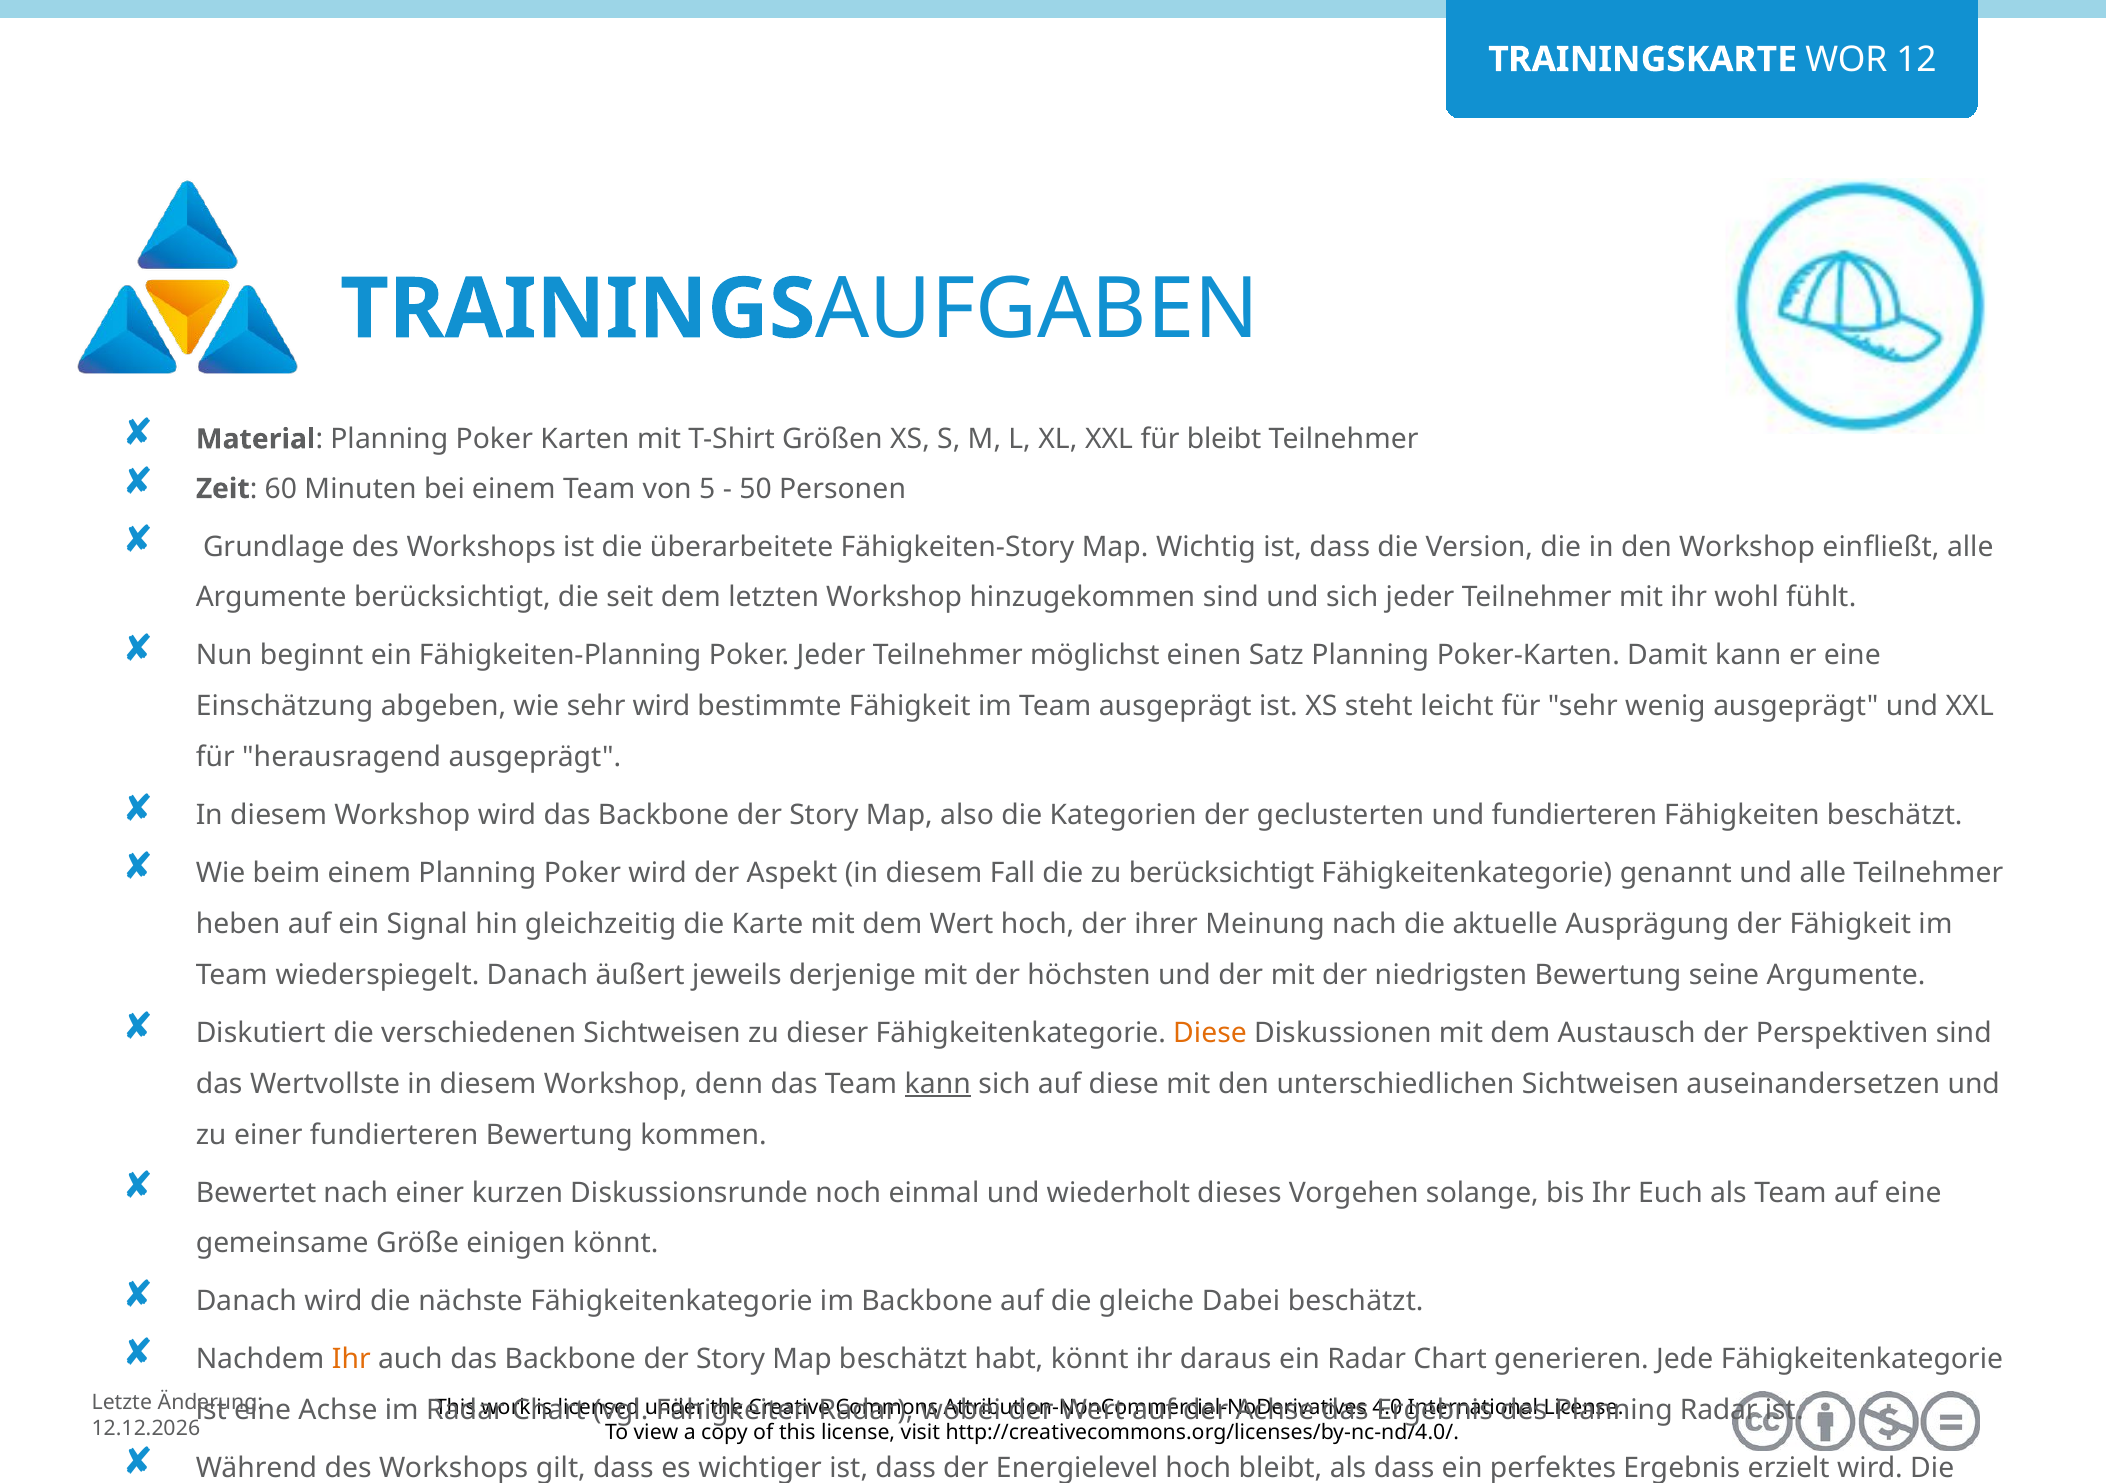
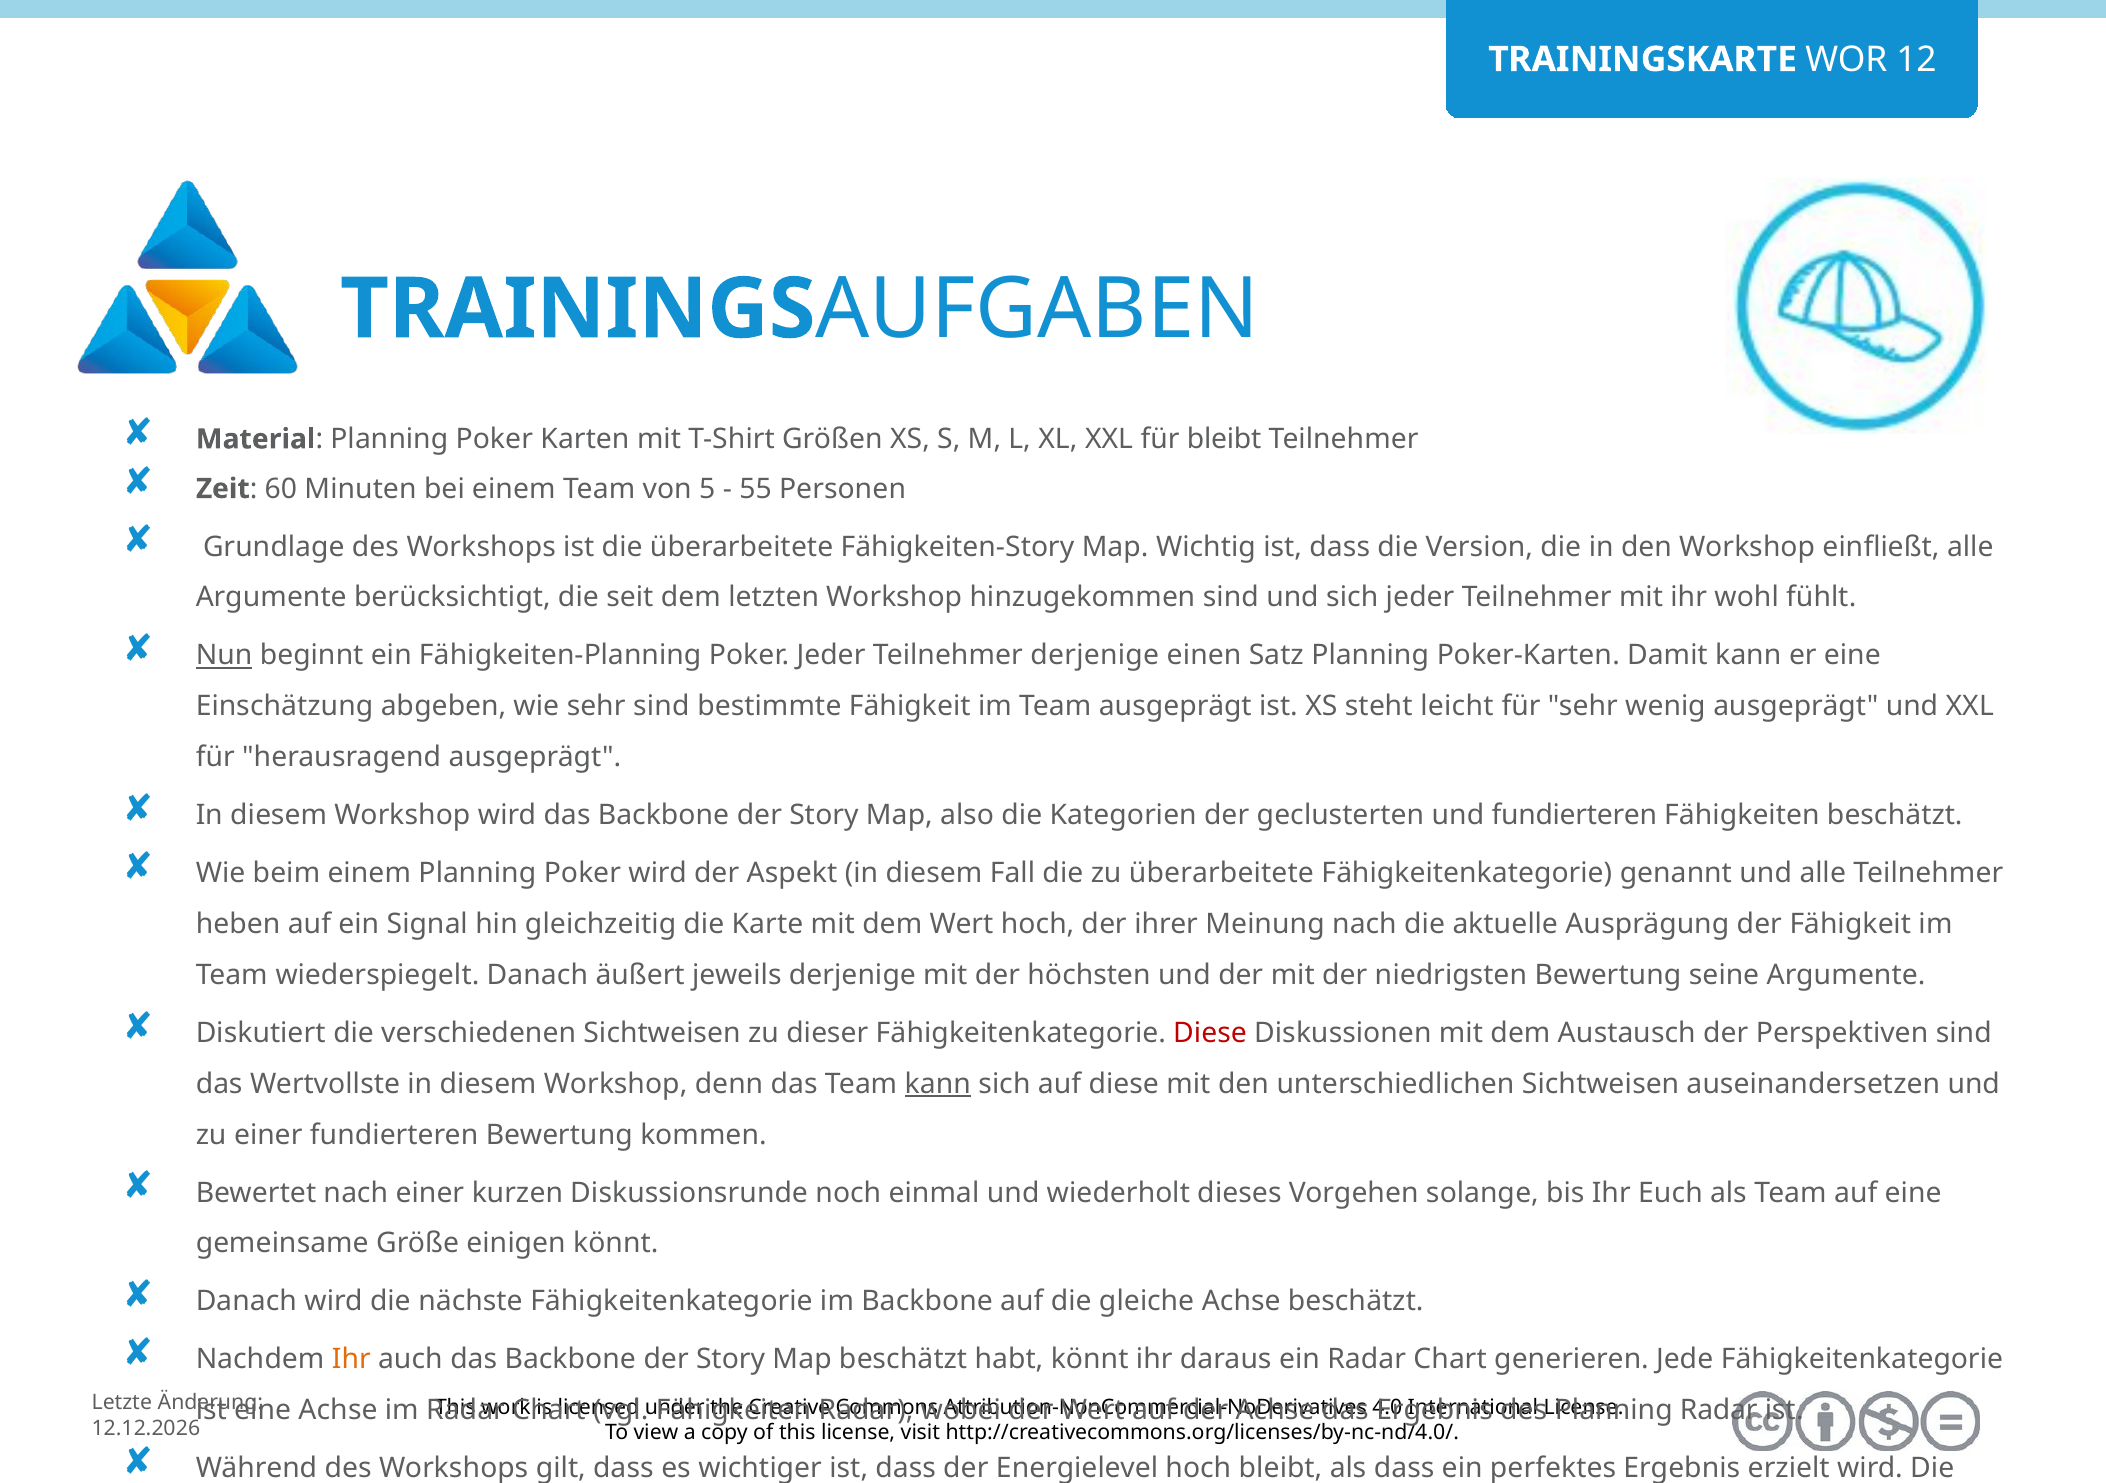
50: 50 -> 55
Nun underline: none -> present
Teilnehmer möglichst: möglichst -> derjenige
sehr wird: wird -> sind
zu berücksichtigt: berücksichtigt -> überarbeitete
Diese at (1210, 1033) colour: orange -> red
gleiche Dabei: Dabei -> Achse
